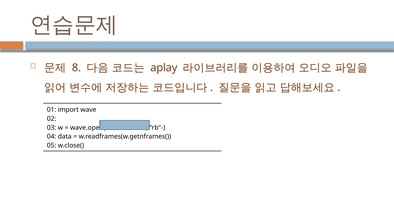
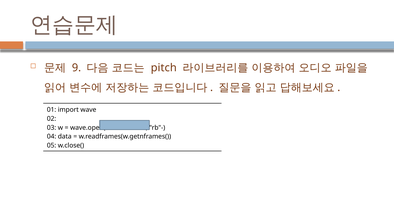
8: 8 -> 9
aplay: aplay -> pitch
